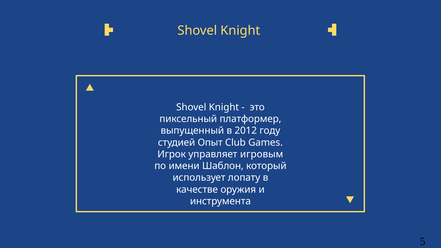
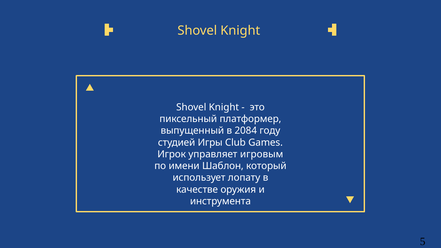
2012: 2012 -> 2084
Опыт: Опыт -> Игры
